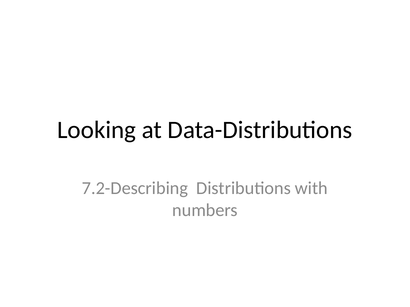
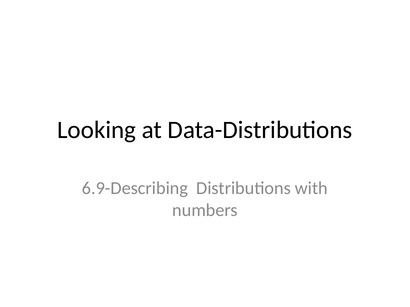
7.2-Describing: 7.2-Describing -> 6.9-Describing
